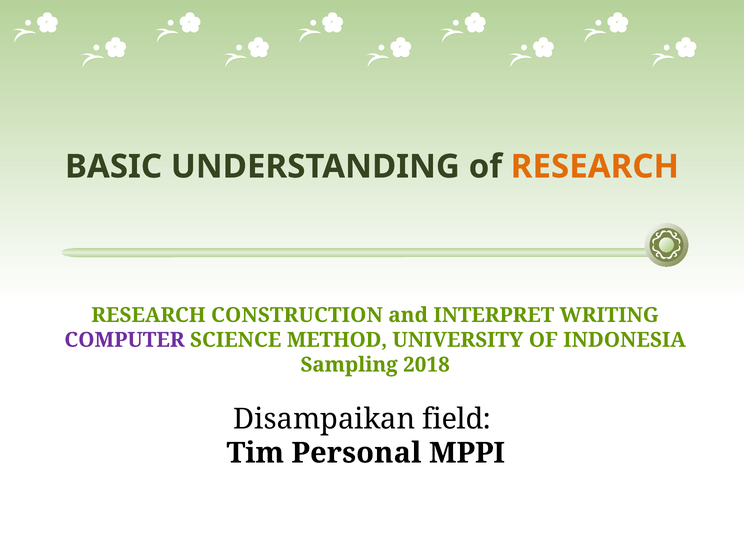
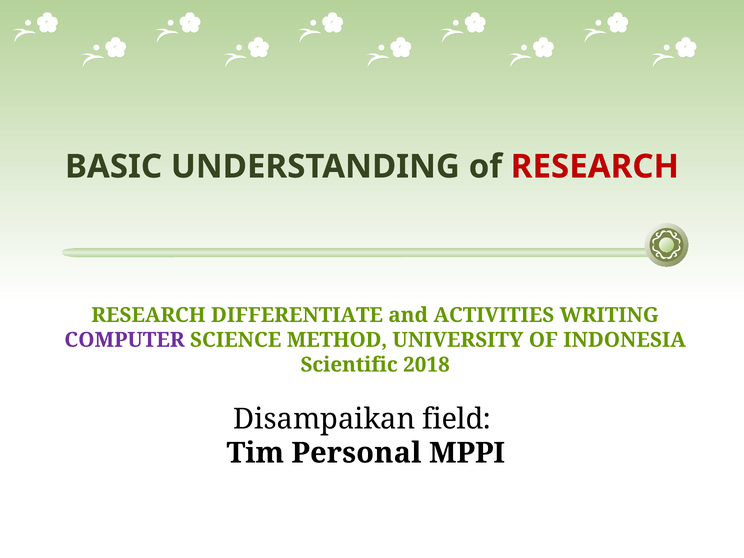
RESEARCH at (595, 167) colour: orange -> red
CONSTRUCTION: CONSTRUCTION -> DIFFERENTIATE
INTERPRET: INTERPRET -> ACTIVITIES
Sampling: Sampling -> Scientific
